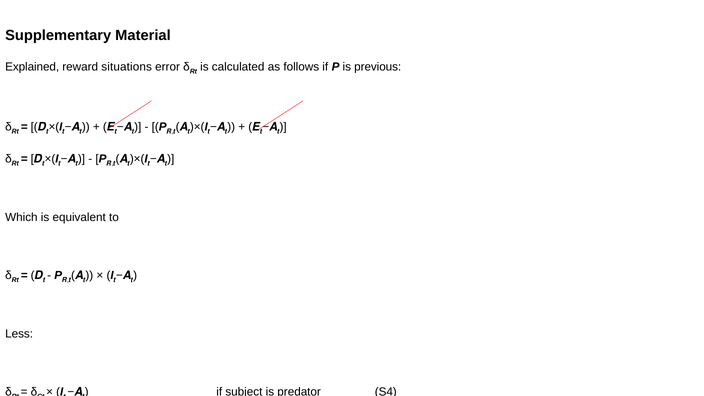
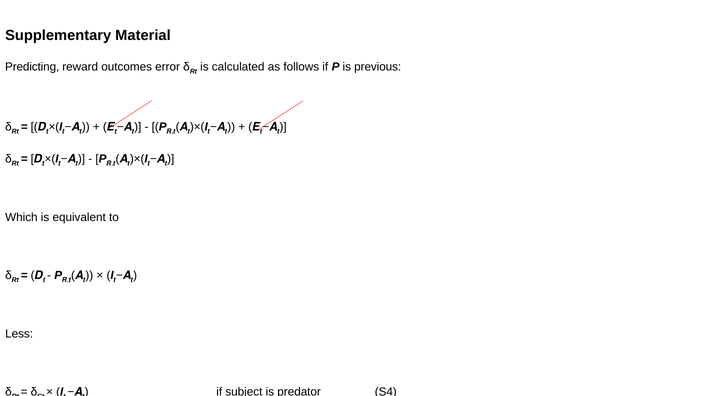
Explained: Explained -> Predicting
situations: situations -> outcomes
